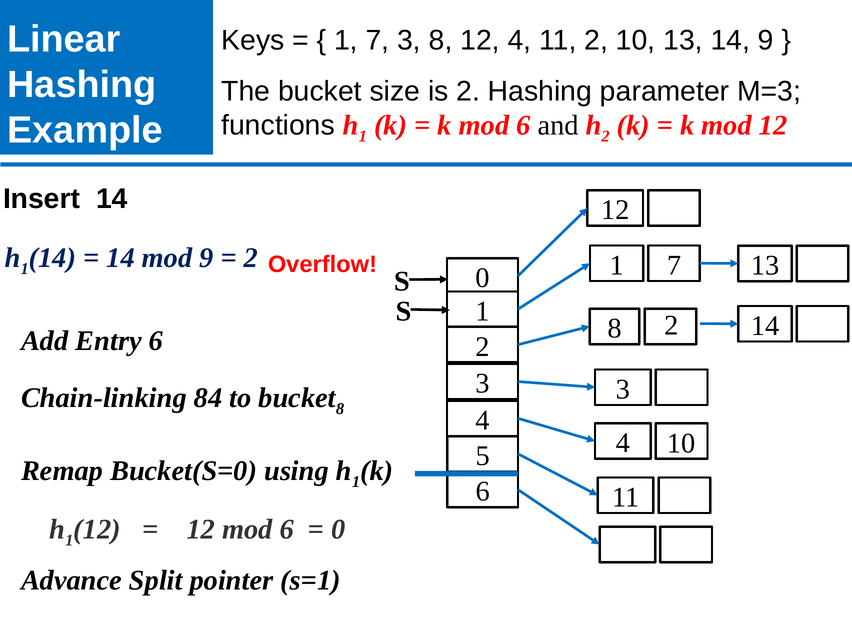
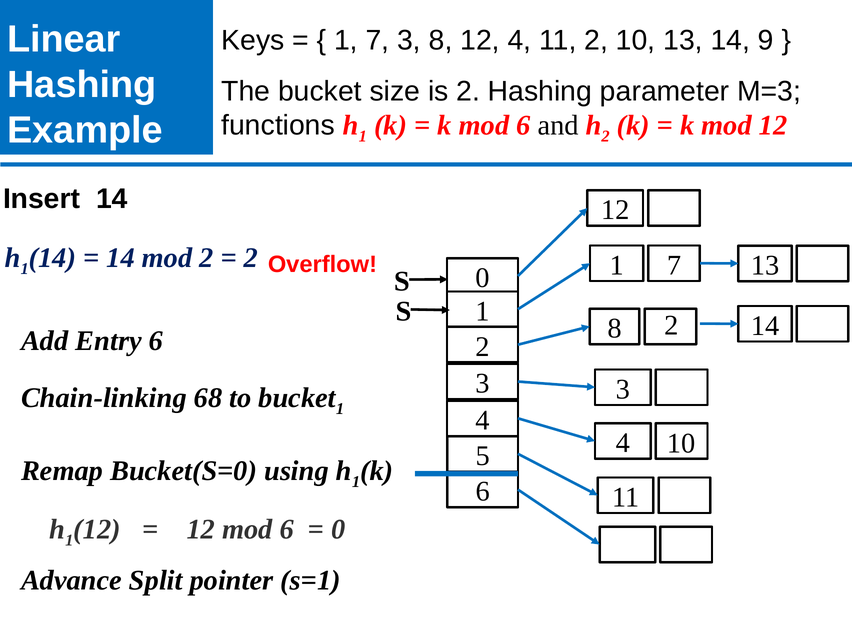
mod 9: 9 -> 2
84: 84 -> 68
bucket 8: 8 -> 1
